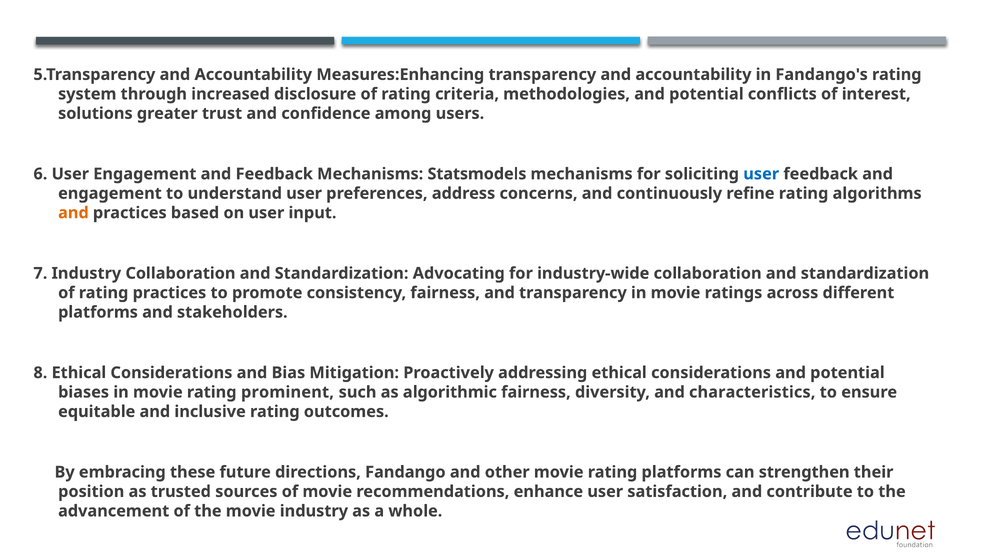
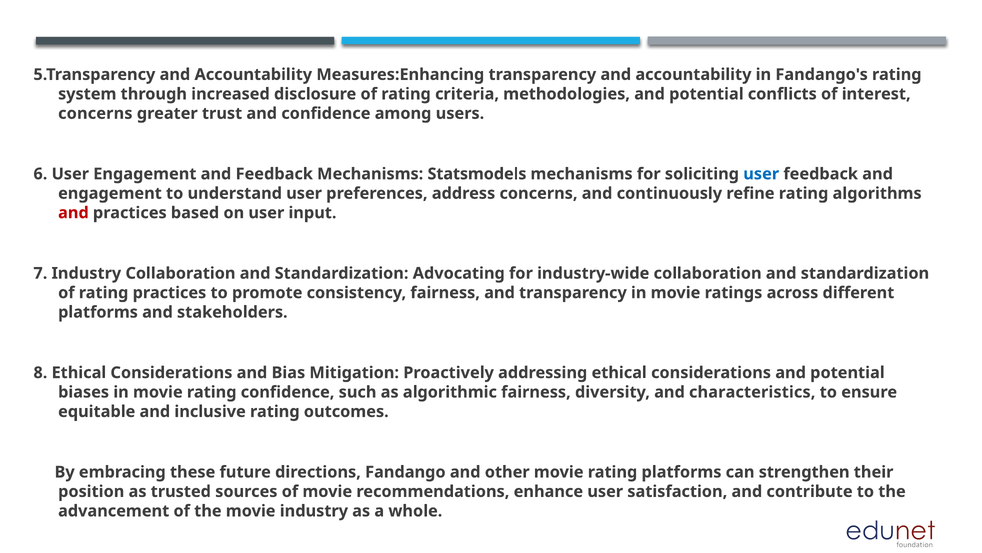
solutions at (95, 113): solutions -> concerns
and at (73, 213) colour: orange -> red
rating prominent: prominent -> confidence
